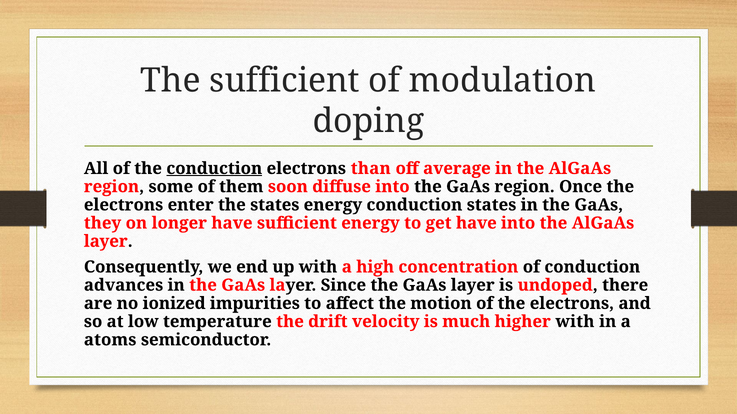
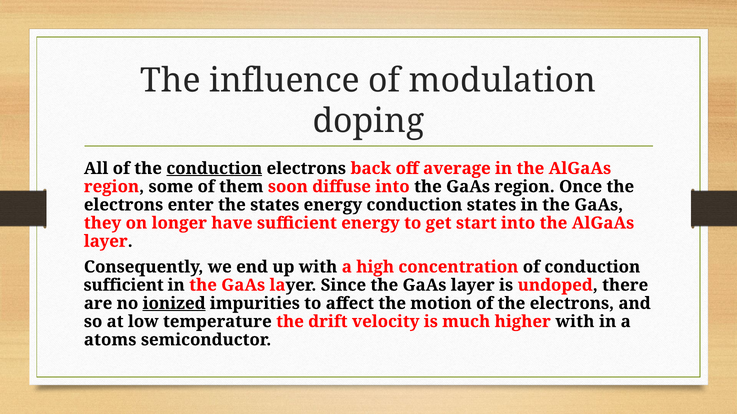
The sufficient: sufficient -> influence
than: than -> back
get have: have -> start
advances at (124, 286): advances -> sufficient
ionized underline: none -> present
